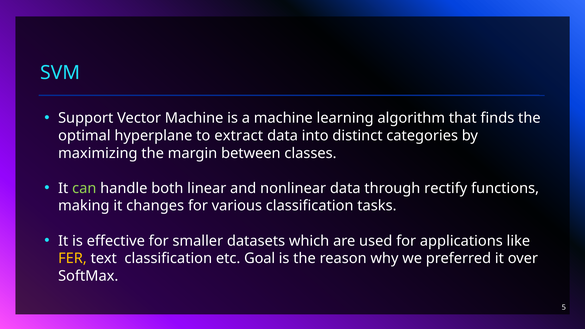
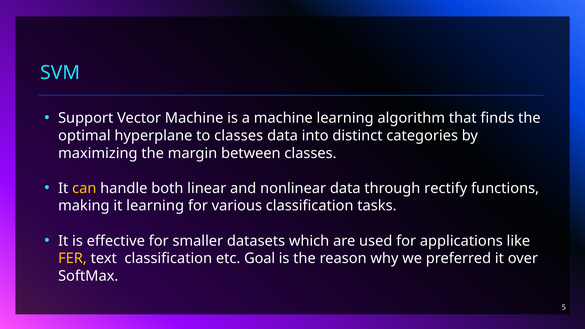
to extract: extract -> classes
can colour: light green -> yellow
it changes: changes -> learning
